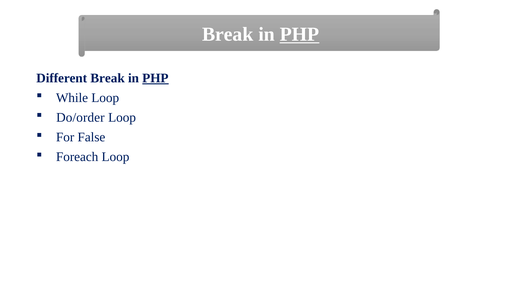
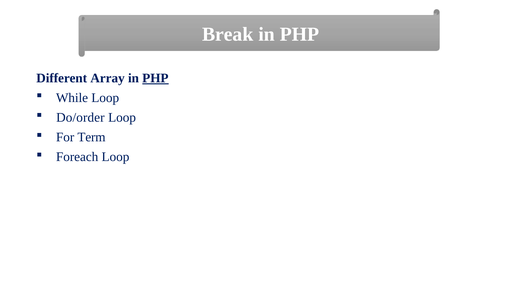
PHP at (299, 34) underline: present -> none
Different Break: Break -> Array
False: False -> Term
